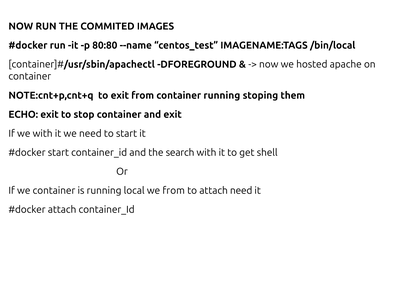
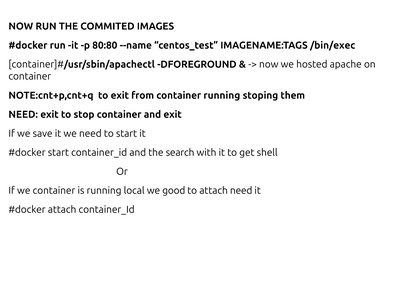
/bin/local: /bin/local -> /bin/exec
ECHO at (23, 114): ECHO -> NEED
we with: with -> save
we from: from -> good
